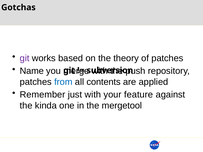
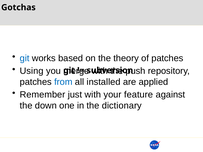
git at (25, 58) colour: purple -> blue
Name: Name -> Using
contents: contents -> installed
kinda: kinda -> down
mergetool: mergetool -> dictionary
